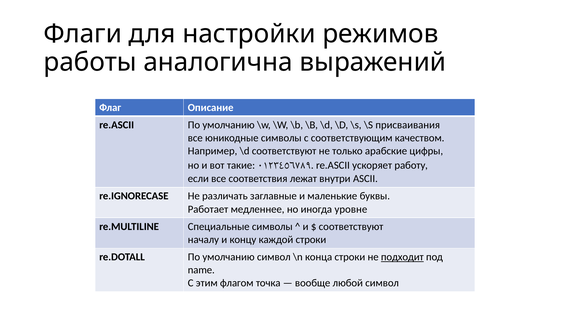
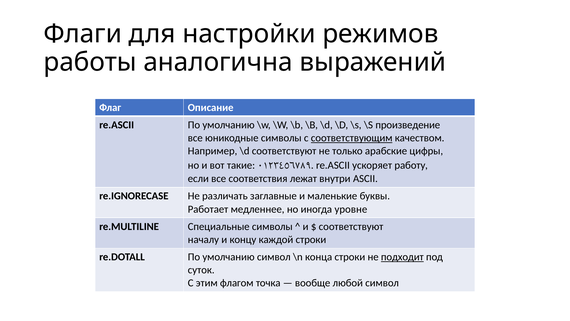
присваивания: присваивания -> произведение
соответствующим underline: none -> present
name: name -> суток
